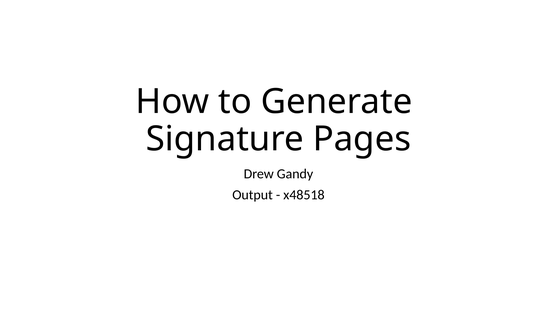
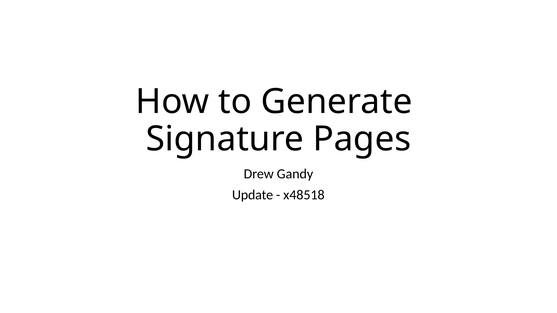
Output: Output -> Update
